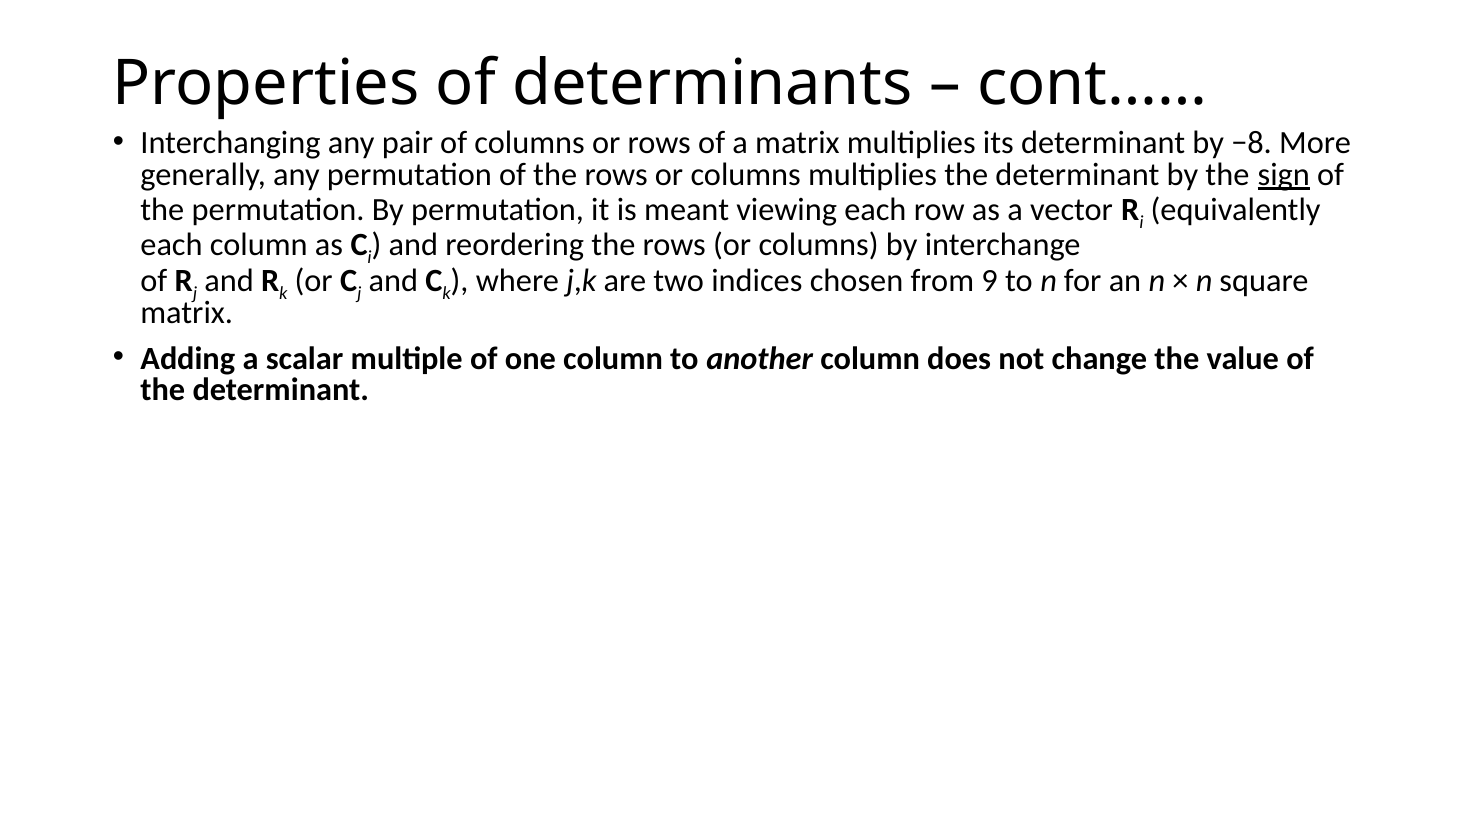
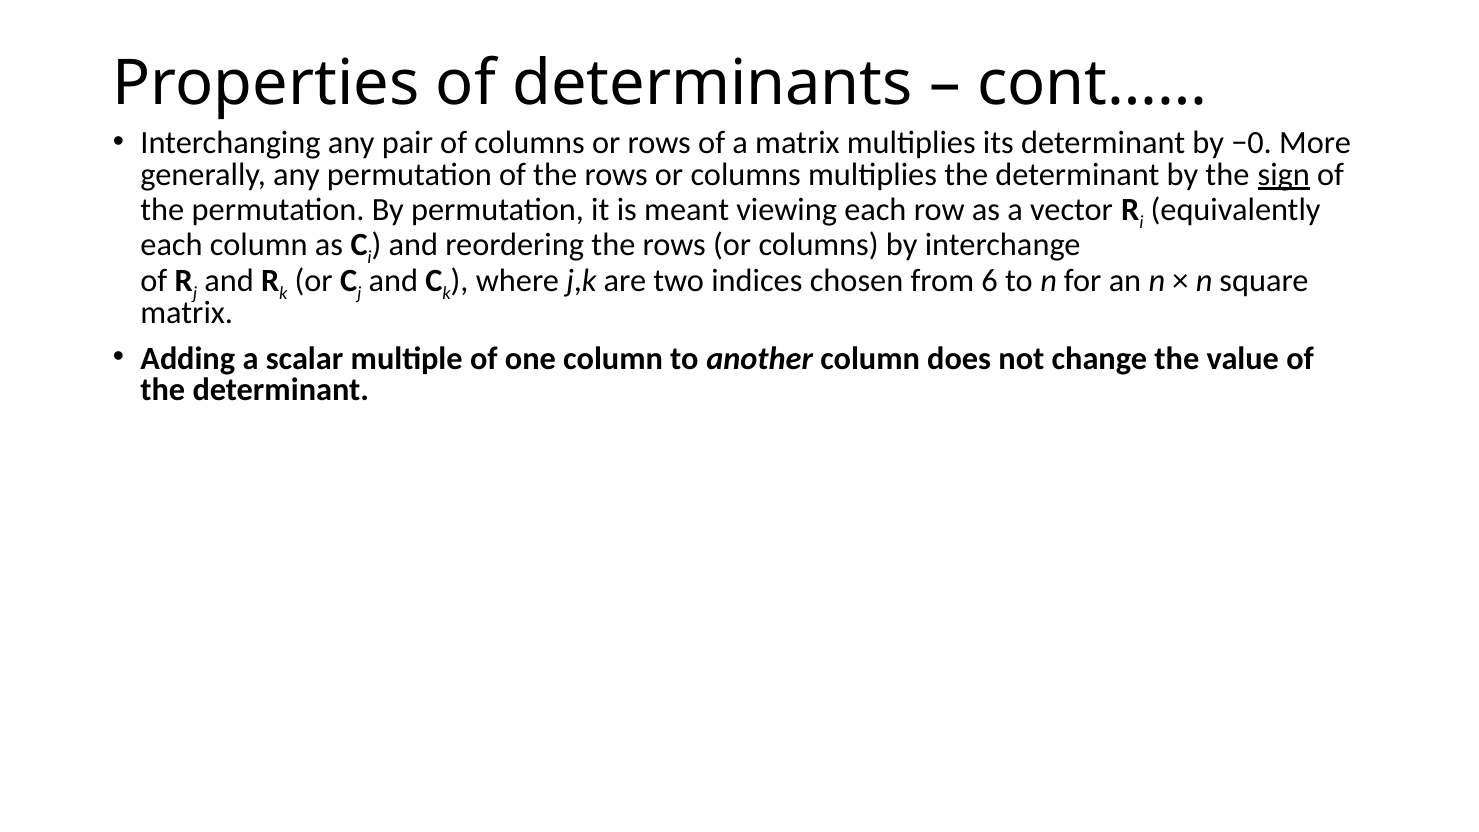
−8: −8 -> −0
9: 9 -> 6
